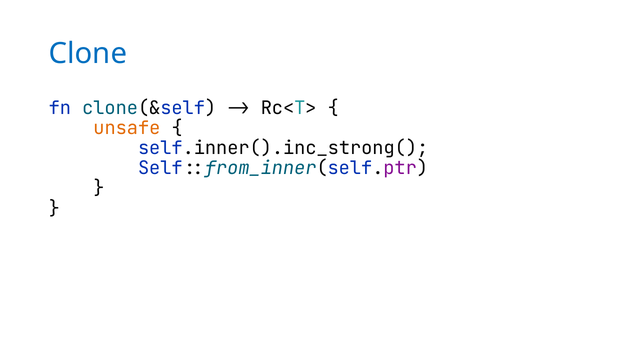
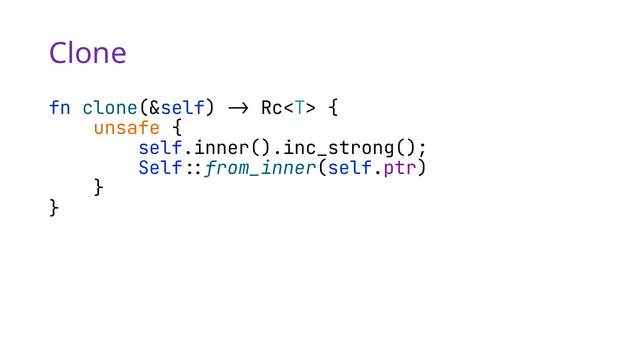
Clone colour: blue -> purple
